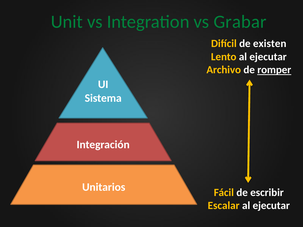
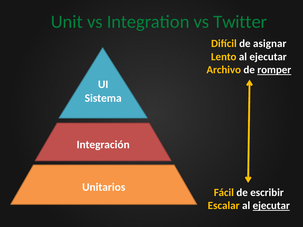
Grabar: Grabar -> Twitter
existen: existen -> asignar
ejecutar at (271, 206) underline: none -> present
